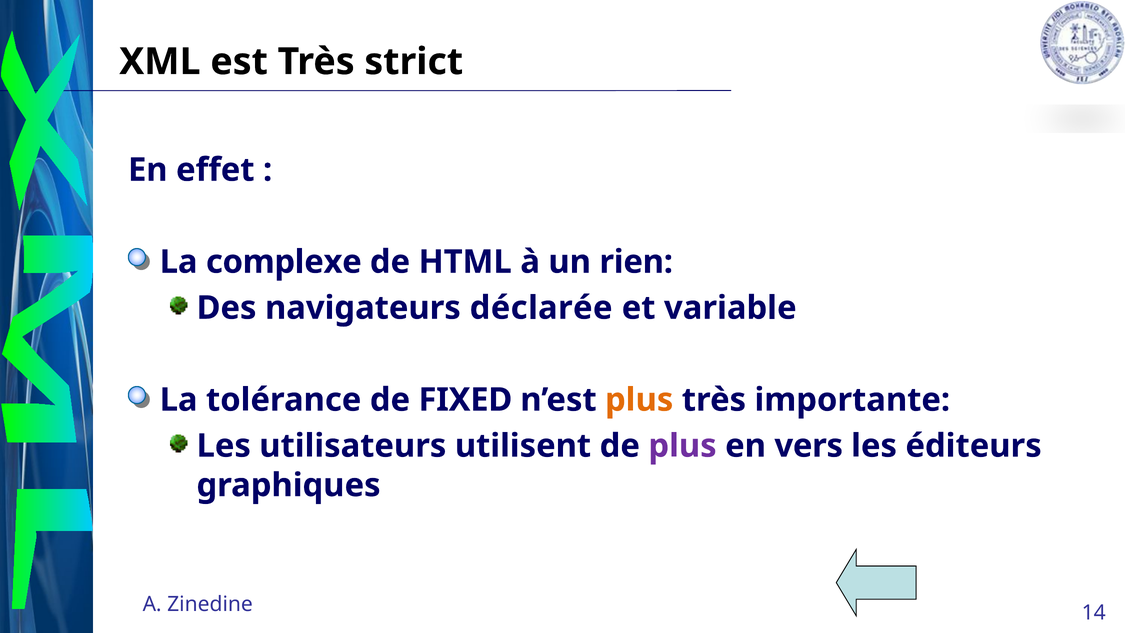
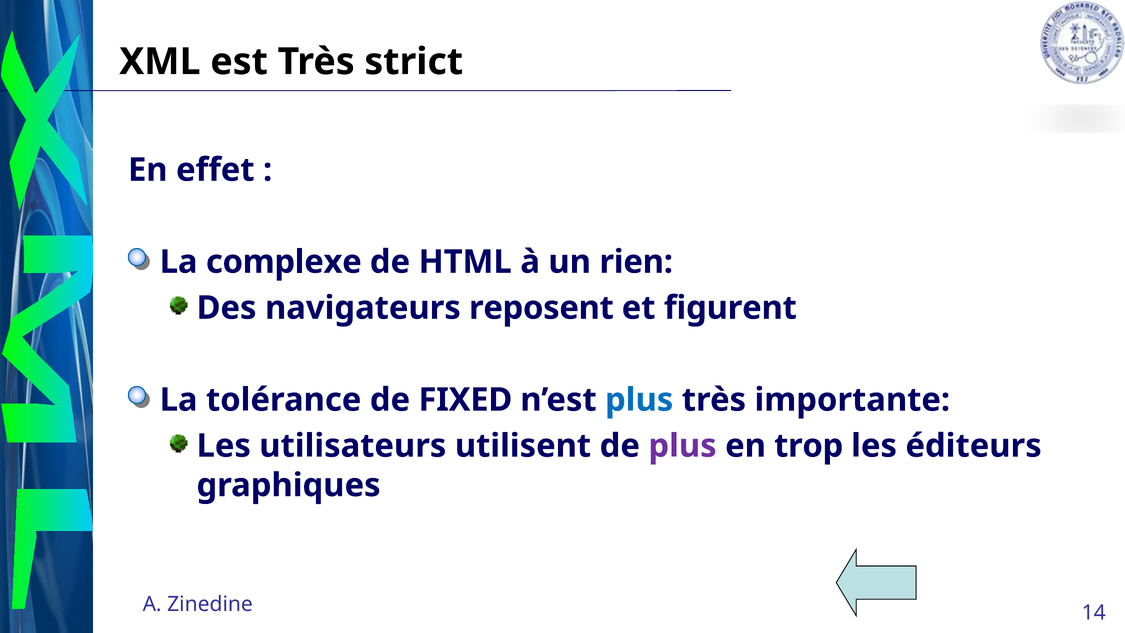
déclarée: déclarée -> reposent
variable: variable -> figurent
plus at (639, 400) colour: orange -> blue
vers: vers -> trop
